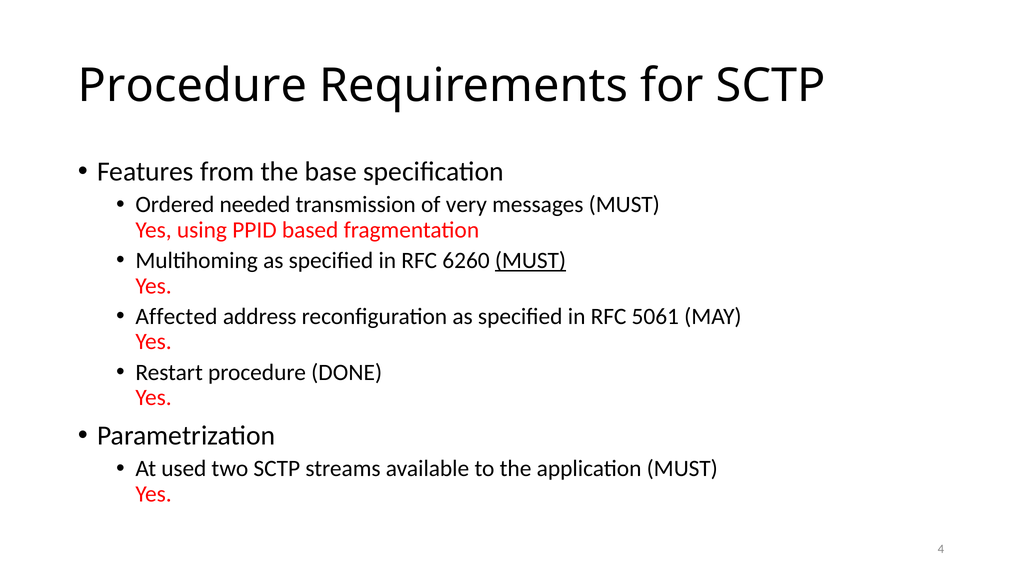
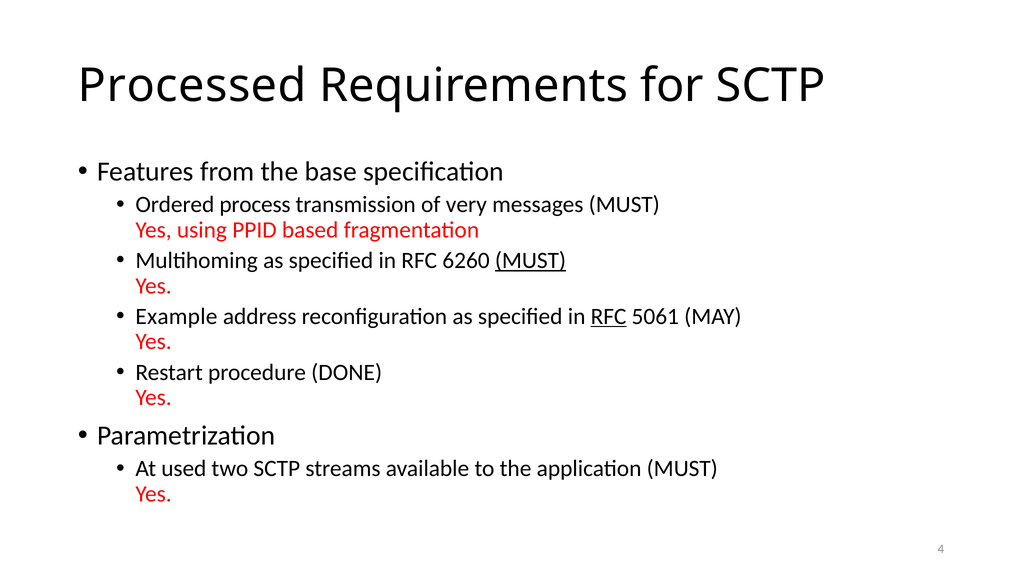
Procedure at (192, 86): Procedure -> Processed
needed: needed -> process
Affected: Affected -> Example
RFC at (609, 316) underline: none -> present
